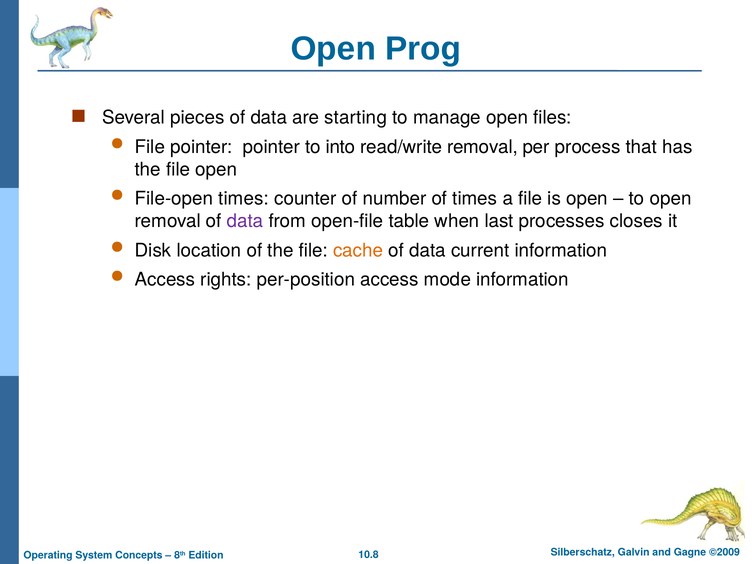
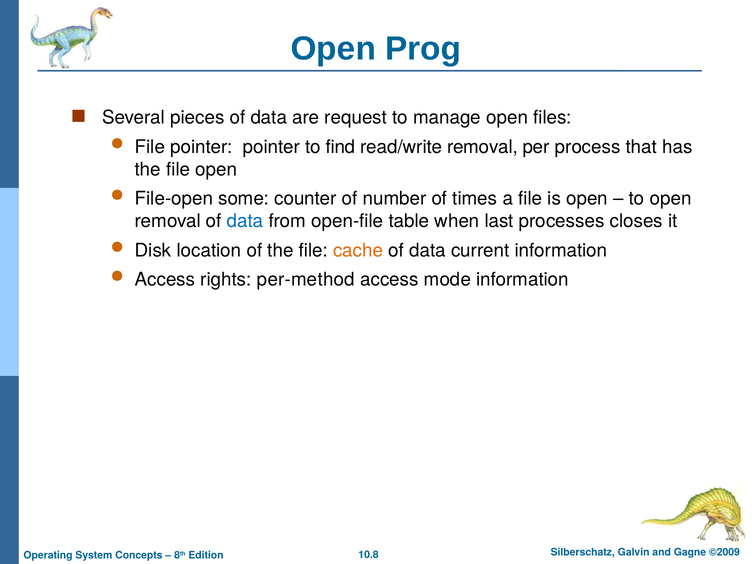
starting: starting -> request
into: into -> find
File-open times: times -> some
data at (245, 221) colour: purple -> blue
per-position: per-position -> per-method
